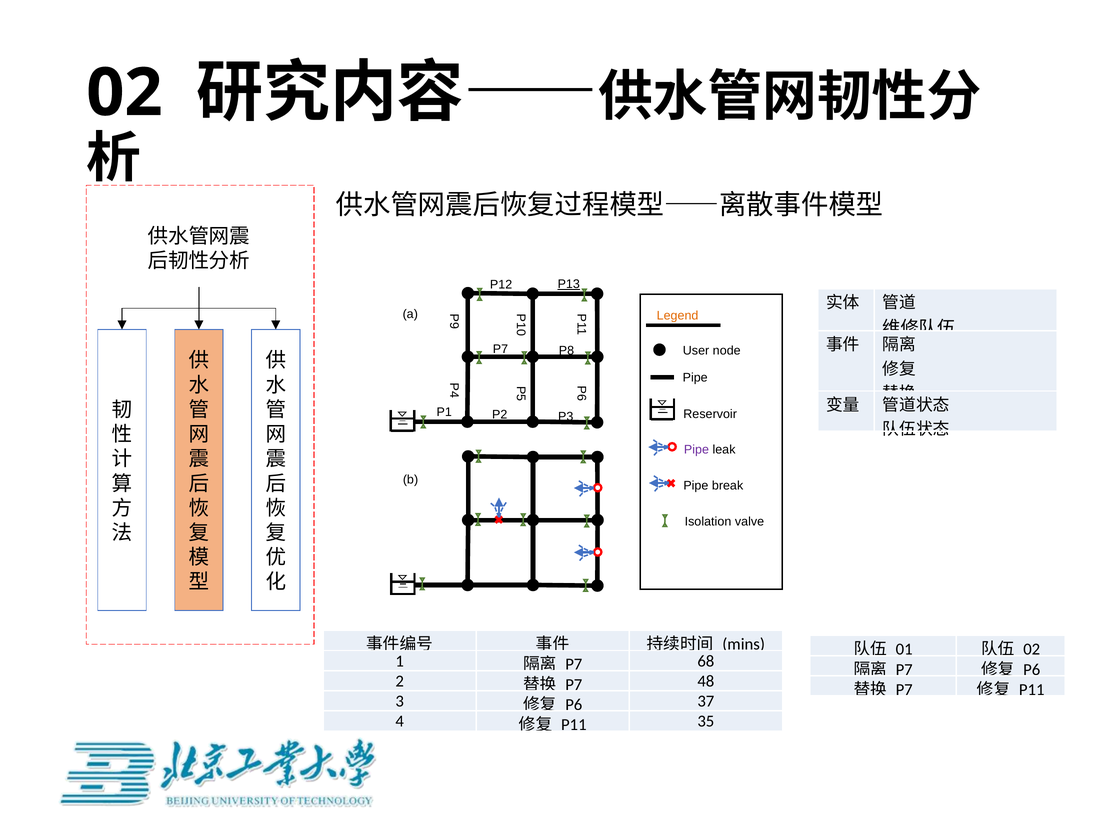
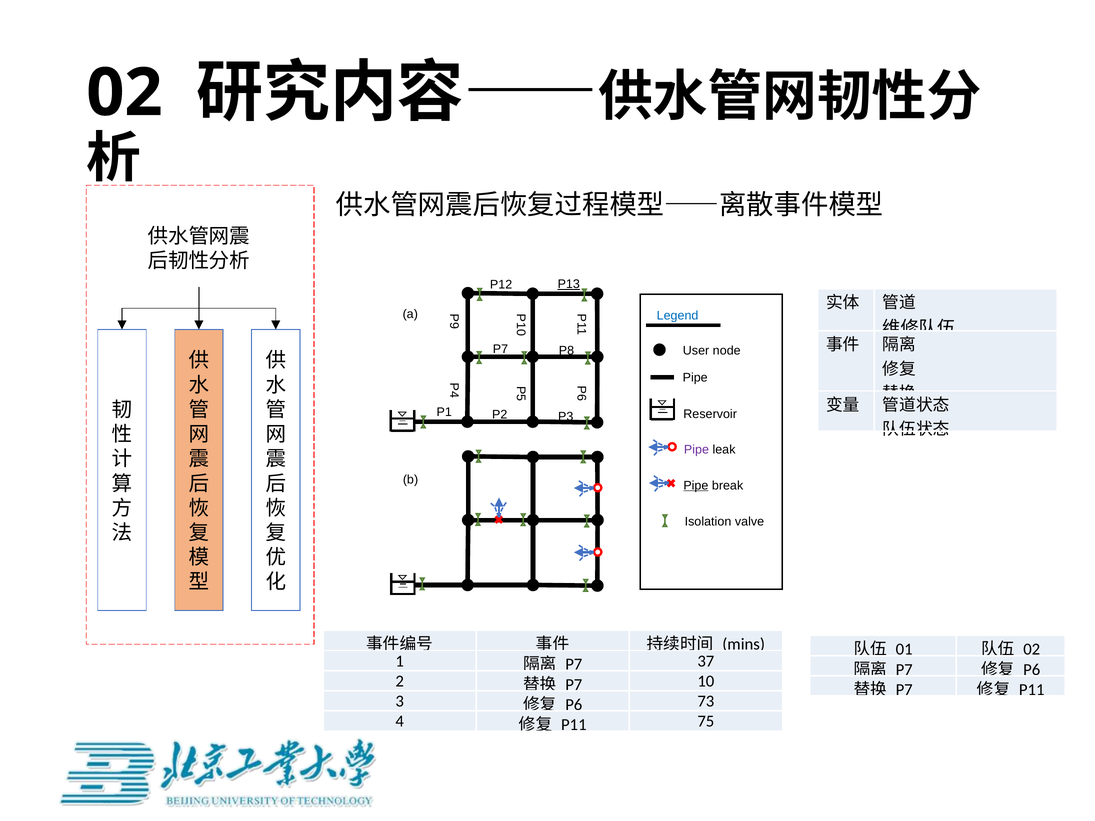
Legend colour: orange -> blue
Pipe at (696, 486) underline: none -> present
68: 68 -> 37
48: 48 -> 10
37: 37 -> 73
35: 35 -> 75
